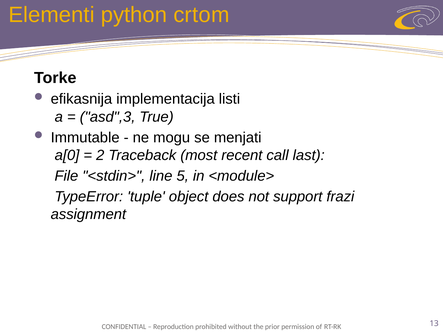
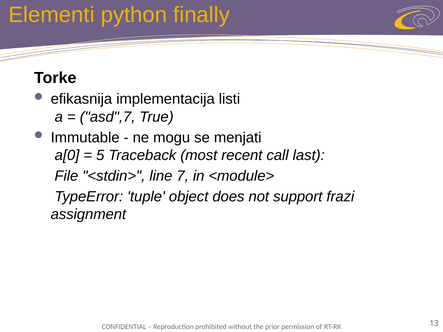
crtom: crtom -> finally
asd",3: asd",3 -> asd",7
2: 2 -> 5
5: 5 -> 7
